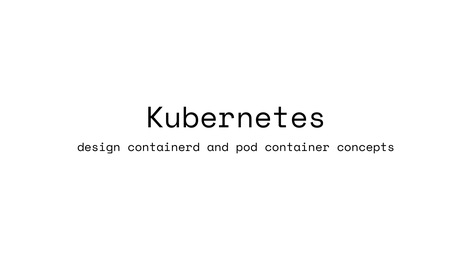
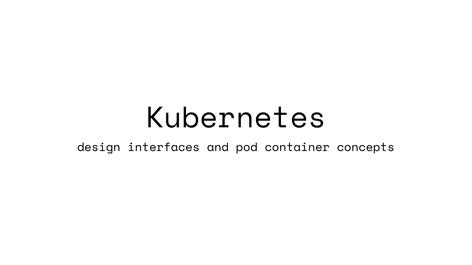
containerd: containerd -> interfaces
